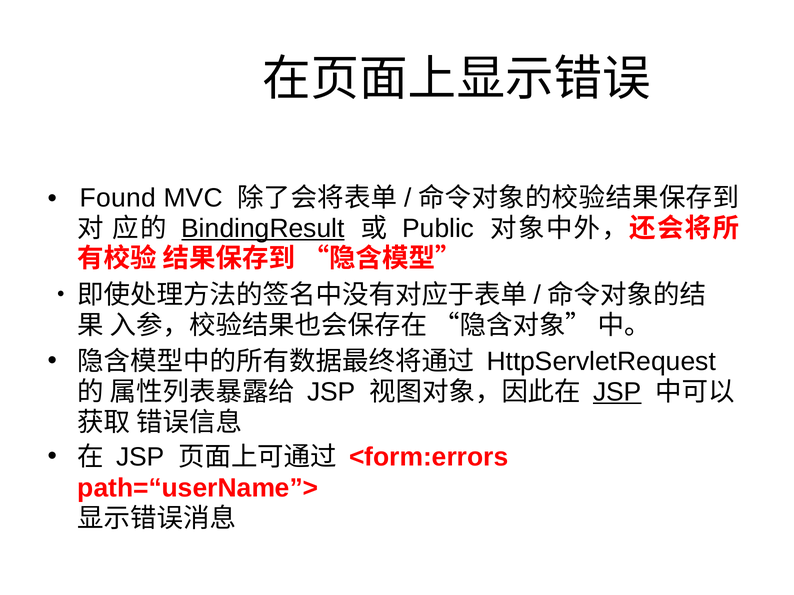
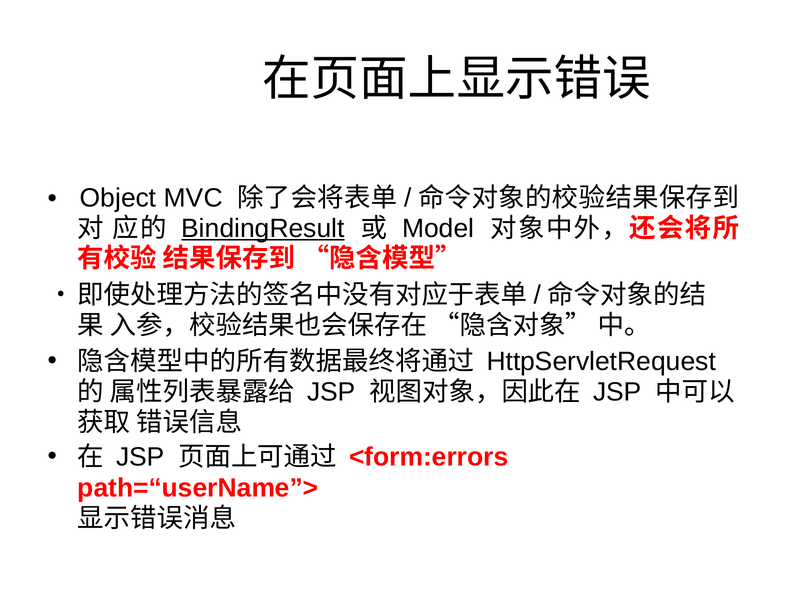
Found: Found -> Object
Public: Public -> Model
JSP at (617, 392) underline: present -> none
